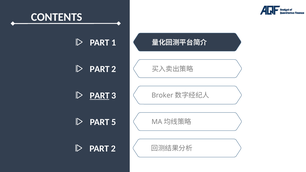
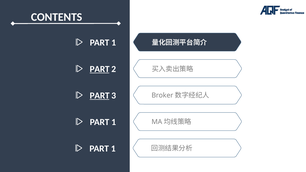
PART at (100, 69) underline: none -> present
5 at (114, 122): 5 -> 1
2 at (113, 149): 2 -> 1
